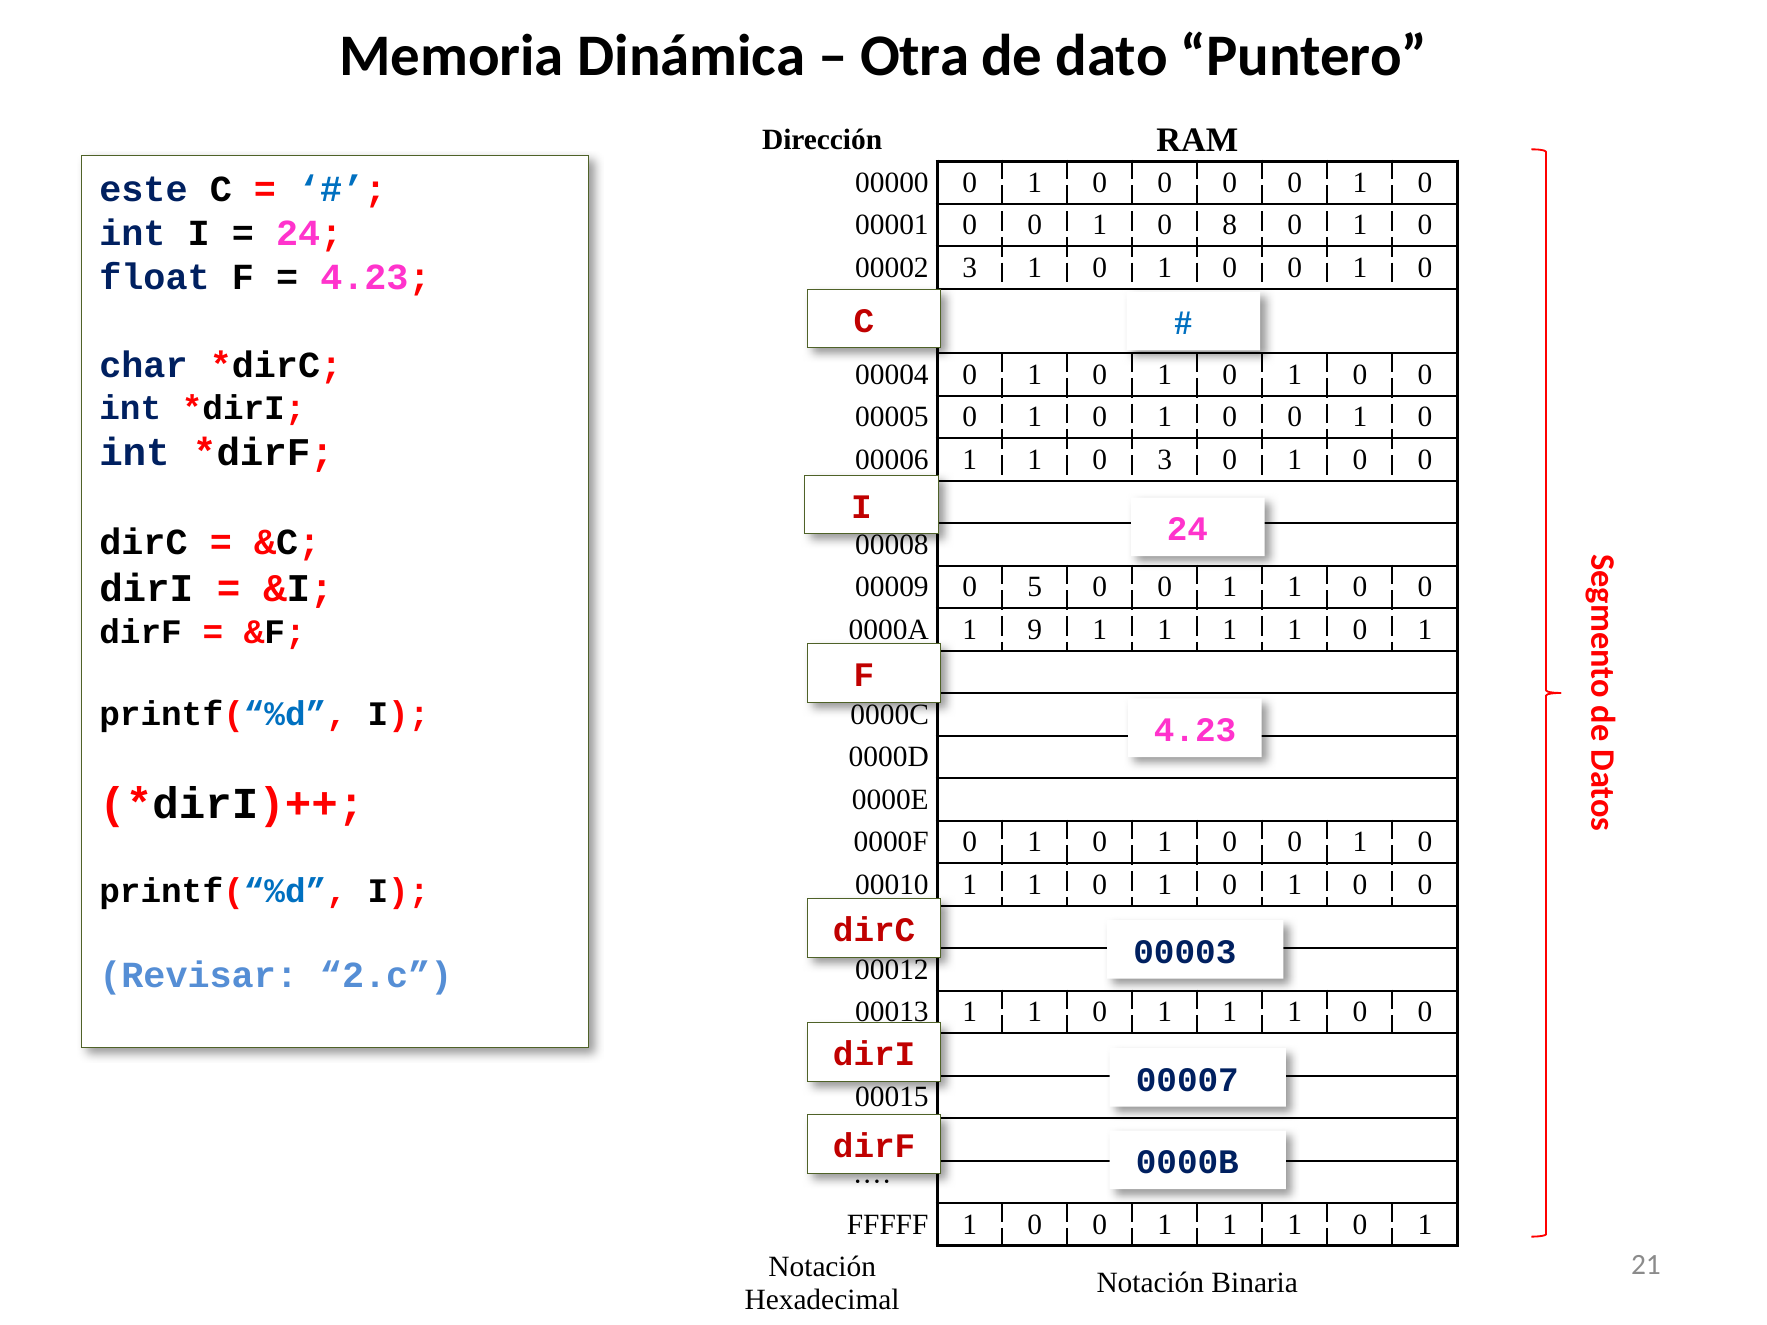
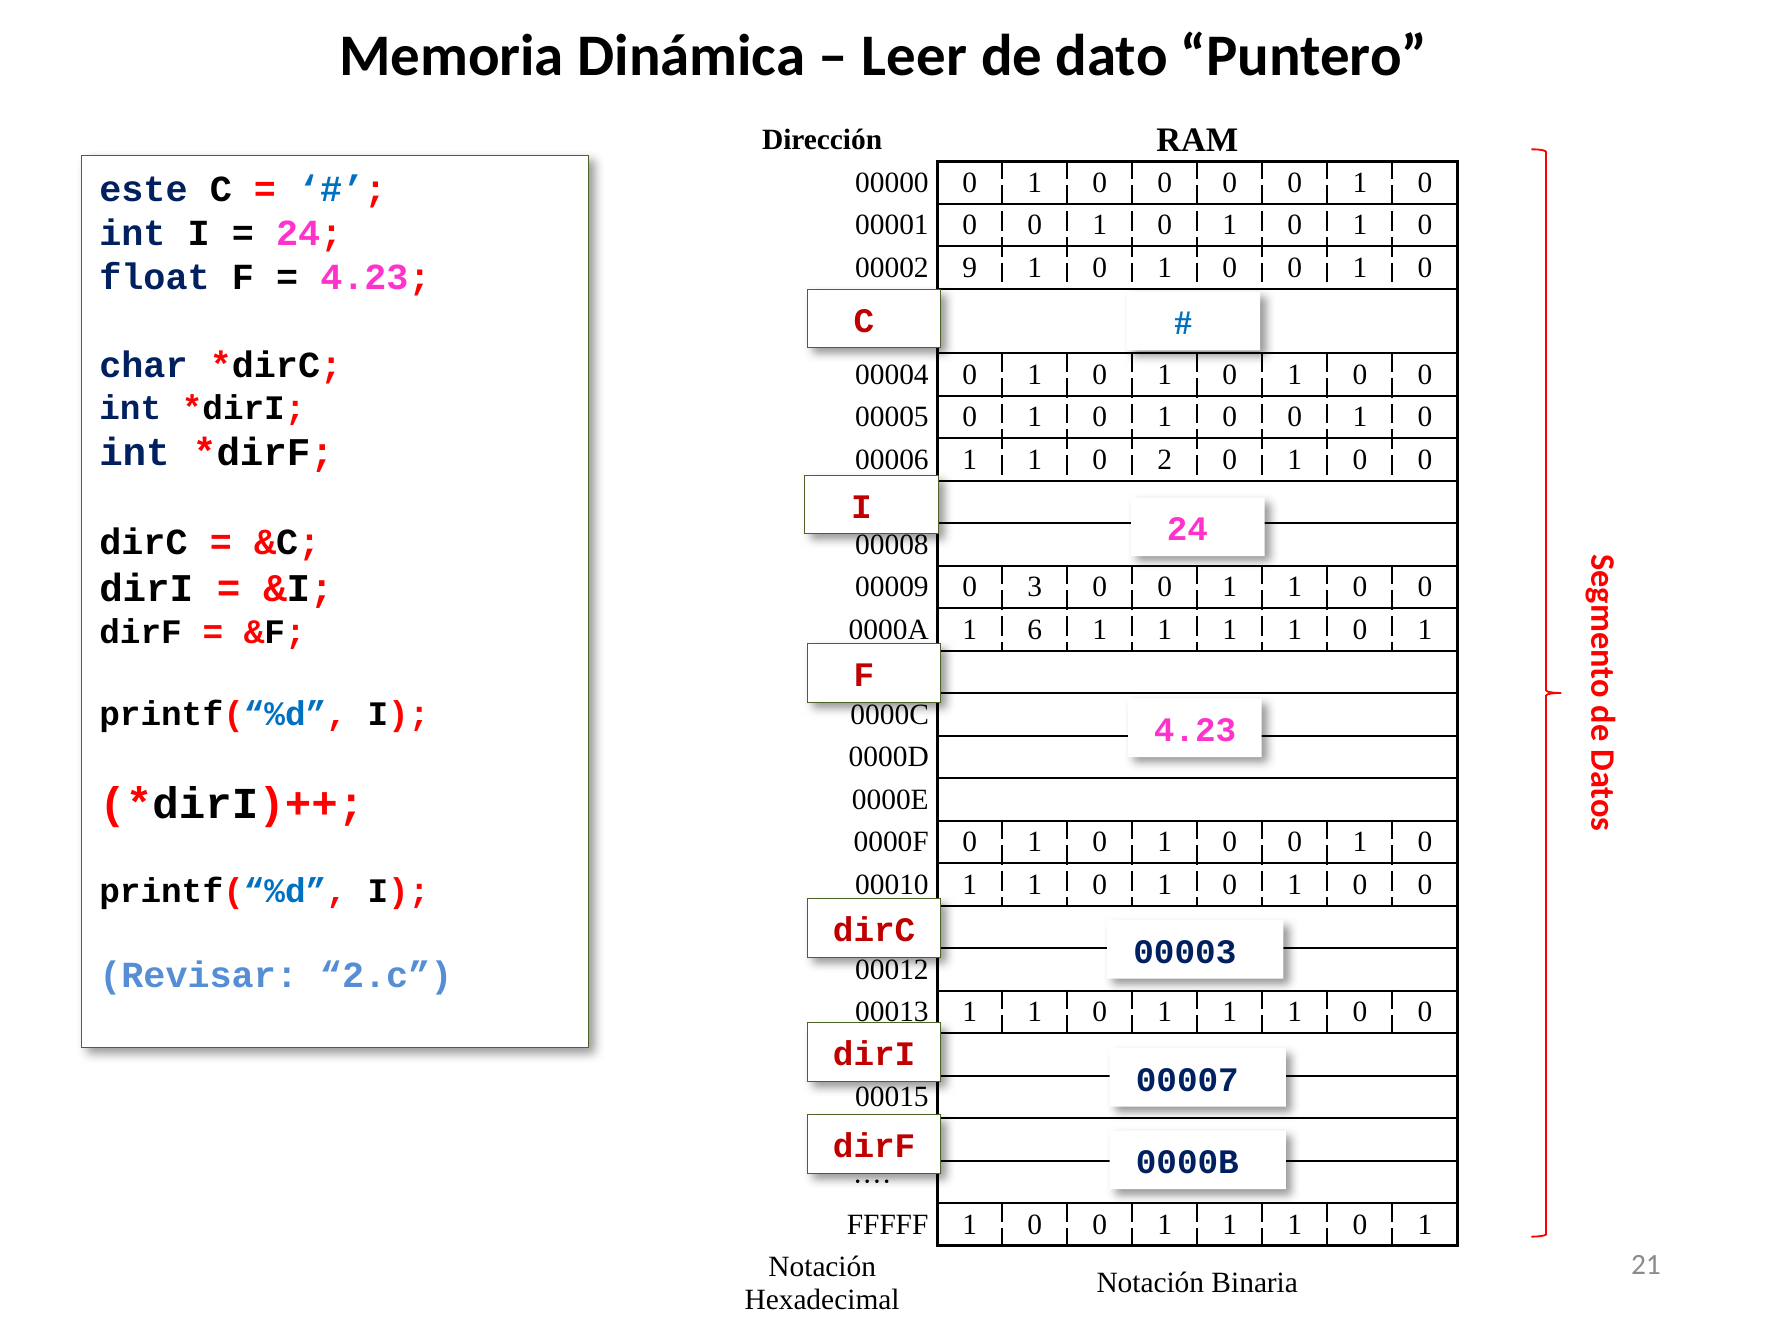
Otra: Otra -> Leer
8 at (1230, 225): 8 -> 1
00002 3: 3 -> 9
0 3: 3 -> 2
5: 5 -> 3
9: 9 -> 6
